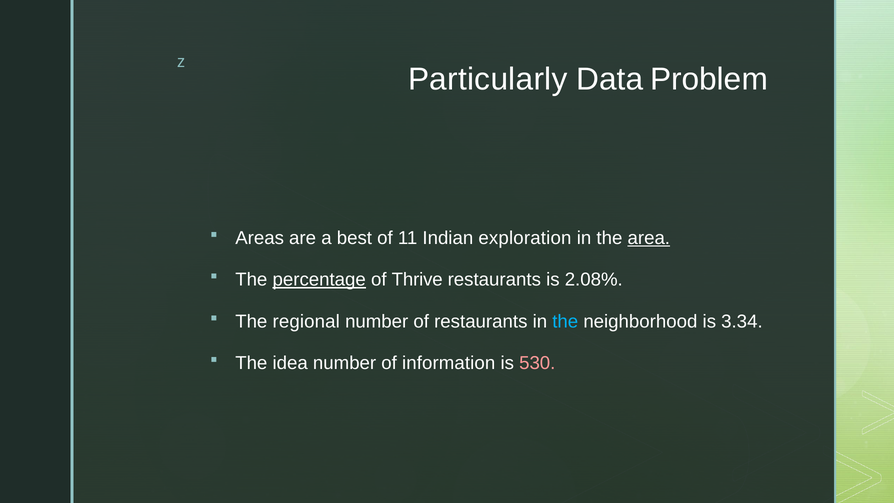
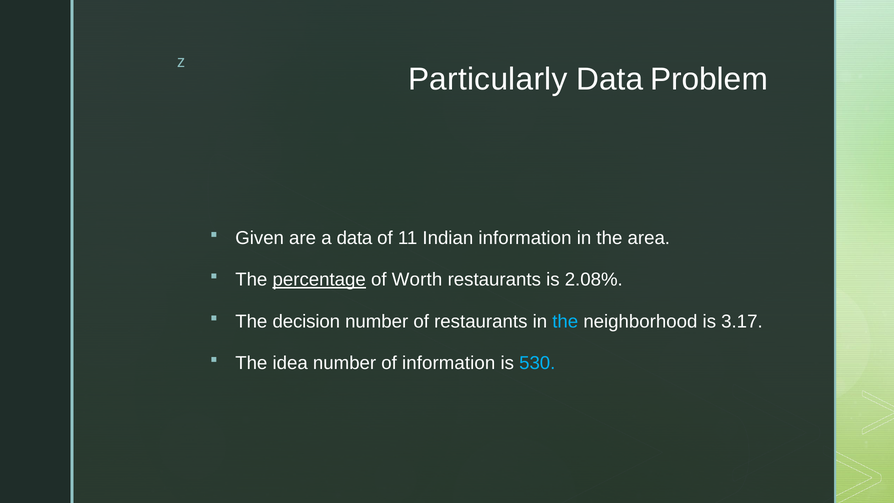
Areas: Areas -> Given
a best: best -> data
Indian exploration: exploration -> information
area underline: present -> none
Thrive: Thrive -> Worth
regional: regional -> decision
3.34: 3.34 -> 3.17
530 colour: pink -> light blue
